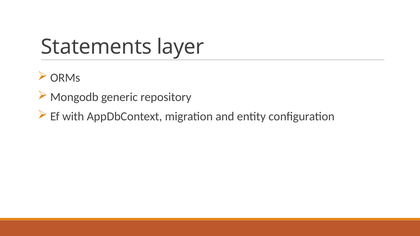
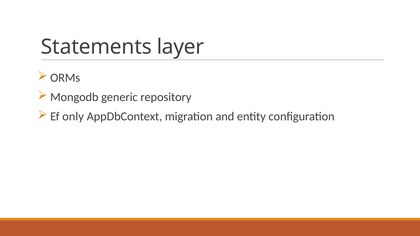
with: with -> only
